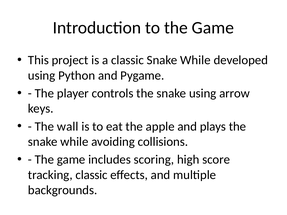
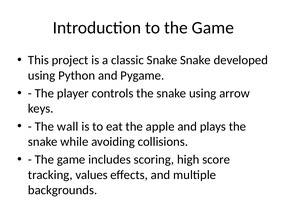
classic Snake While: While -> Snake
tracking classic: classic -> values
